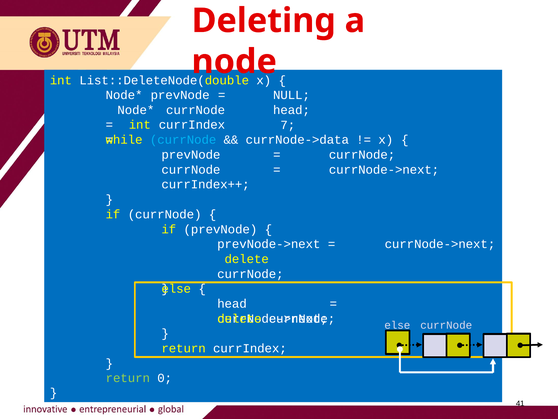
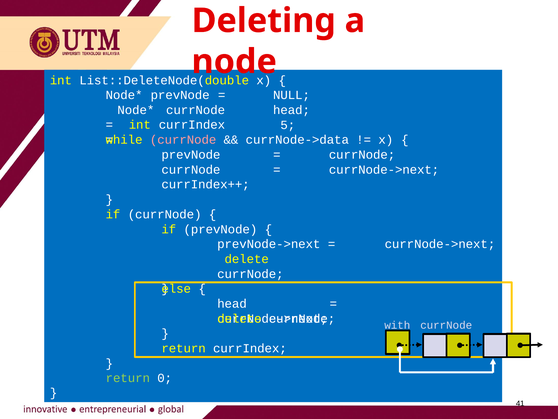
7: 7 -> 5
currNode at (183, 140) colour: light blue -> pink
else: else -> with
